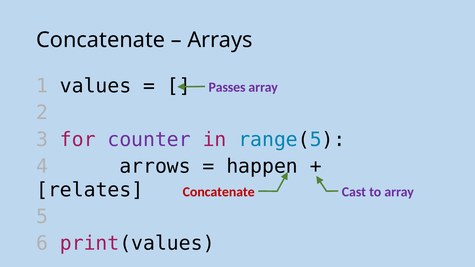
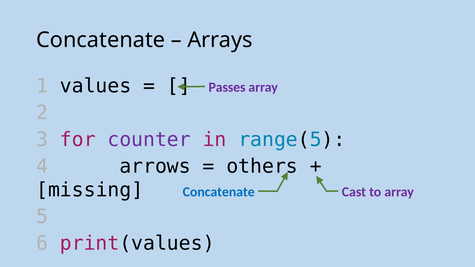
happen: happen -> others
relates: relates -> missing
Concatenate at (219, 192) colour: red -> blue
